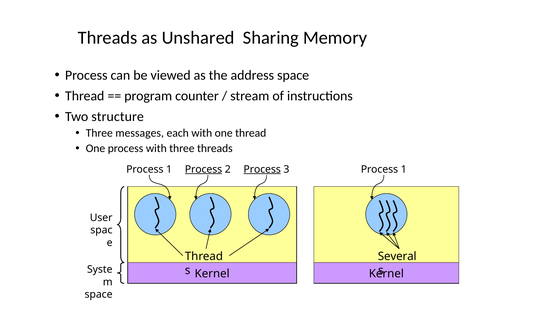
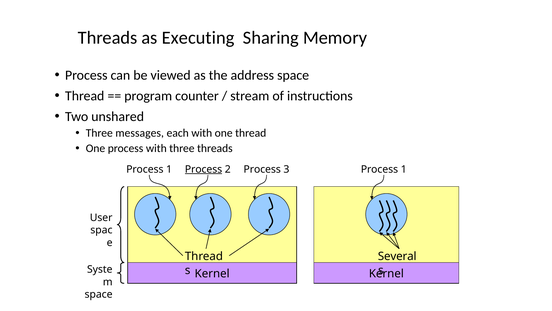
Unshared: Unshared -> Executing
structure: structure -> unshared
Process at (262, 169) underline: present -> none
